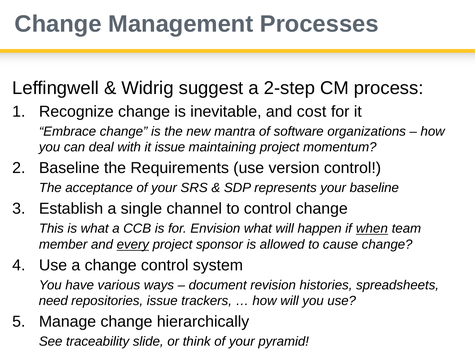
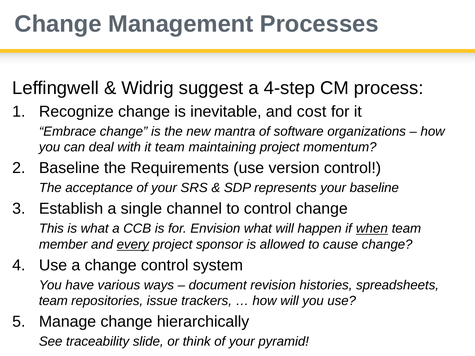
2-step: 2-step -> 4-step
it issue: issue -> team
need at (53, 301): need -> team
